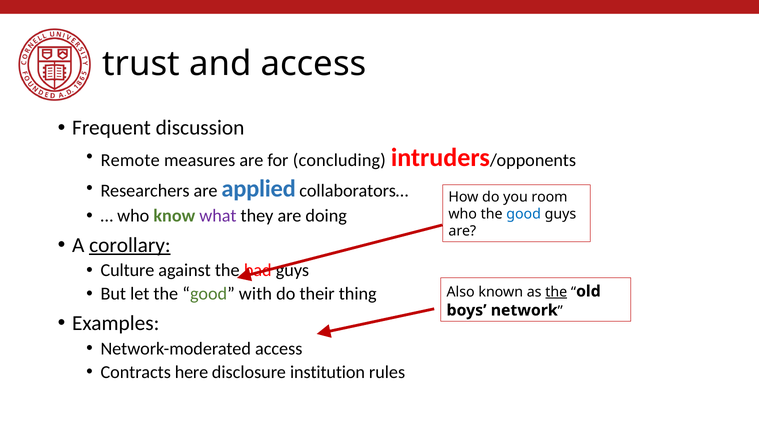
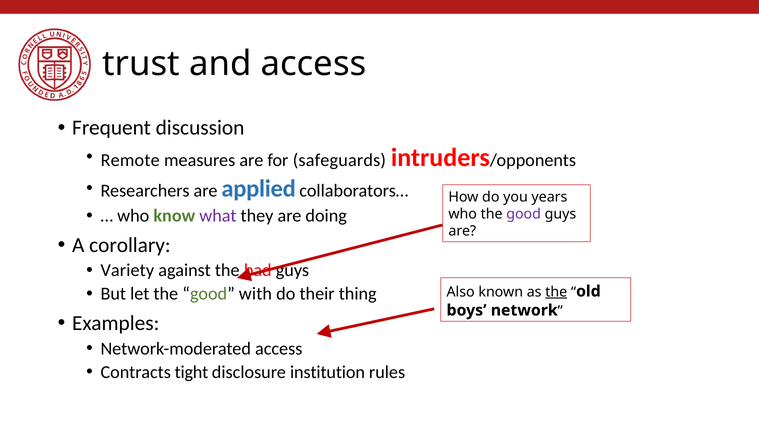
concluding: concluding -> safeguards
room: room -> years
good at (524, 214) colour: blue -> purple
corollary underline: present -> none
Culture: Culture -> Variety
here: here -> tight
